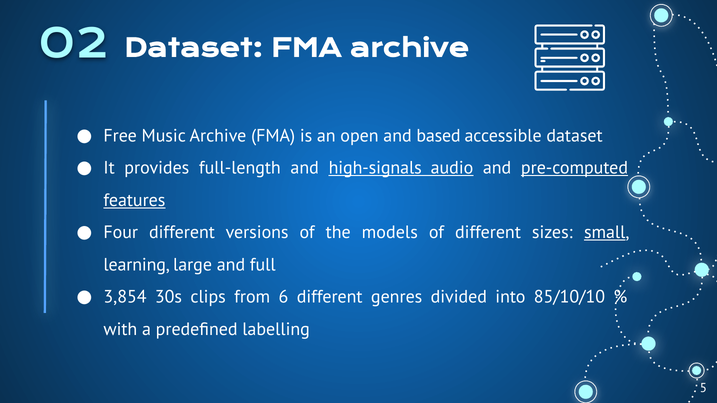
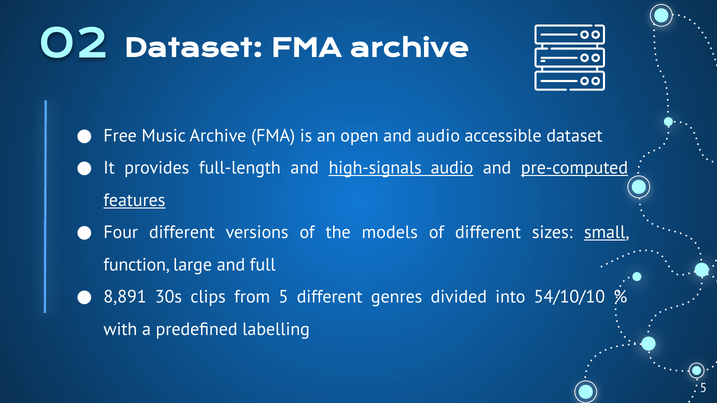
and based: based -> audio
learning: learning -> function
3,854: 3,854 -> 8,891
from 6: 6 -> 5
85/10/10: 85/10/10 -> 54/10/10
